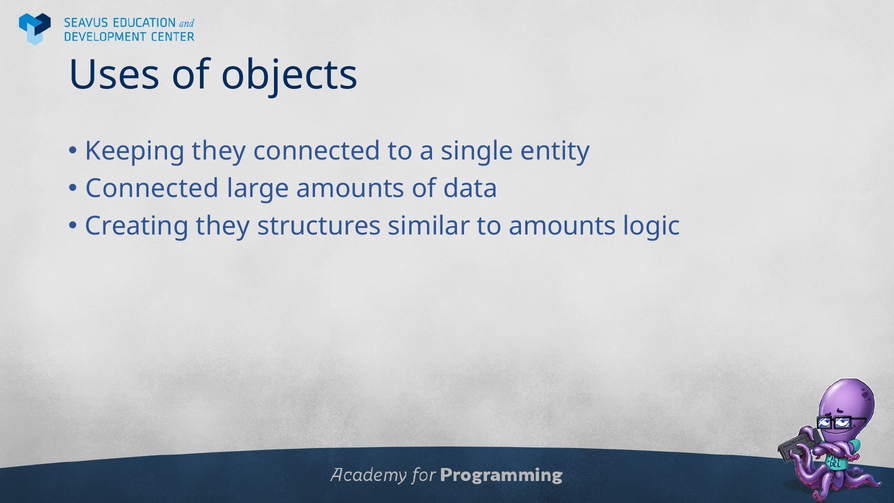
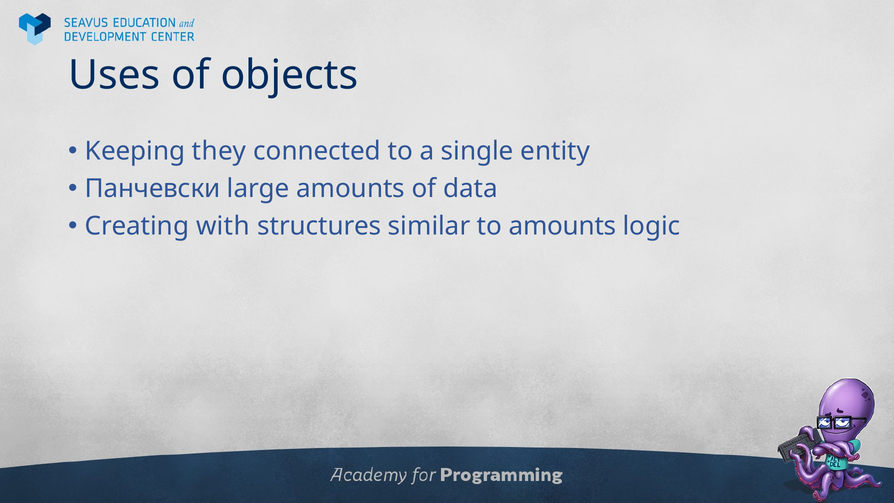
Connected at (152, 189): Connected -> Панчевски
Creating they: they -> with
